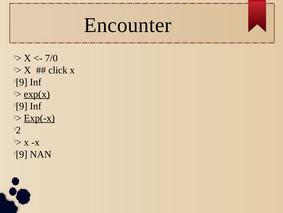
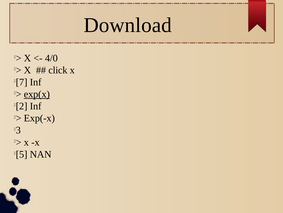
Encounter: Encounter -> Download
7/0: 7/0 -> 4/0
9 at (22, 82): 9 -> 7
9 at (22, 106): 9 -> 2
Exp(-x underline: present -> none
2: 2 -> 3
9 at (22, 154): 9 -> 5
